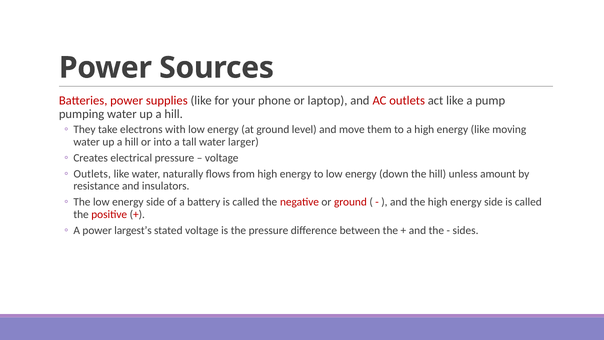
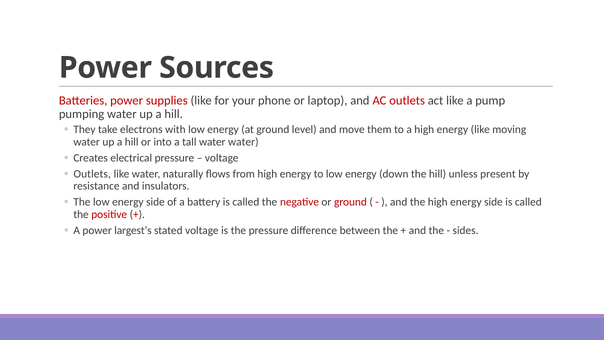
water larger: larger -> water
amount: amount -> present
